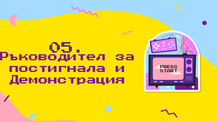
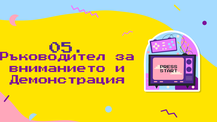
постигнала: постигнала -> вниманието
